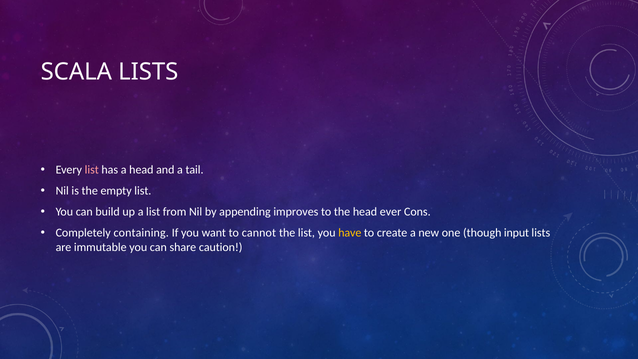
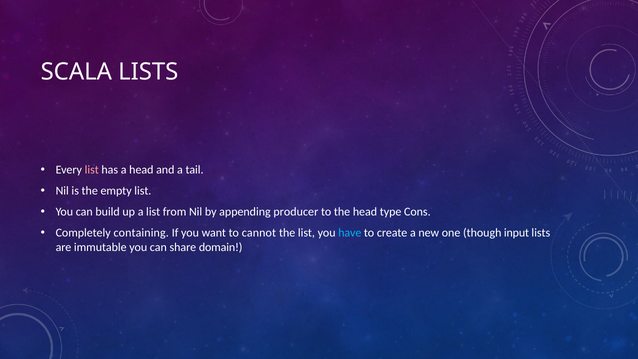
improves: improves -> producer
ever: ever -> type
have colour: yellow -> light blue
caution: caution -> domain
